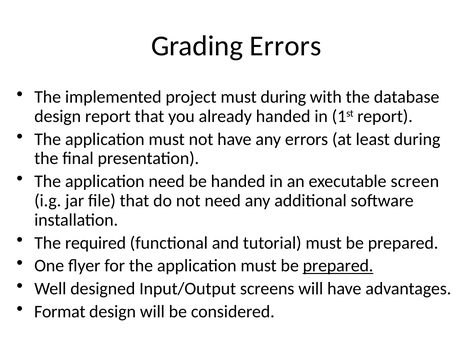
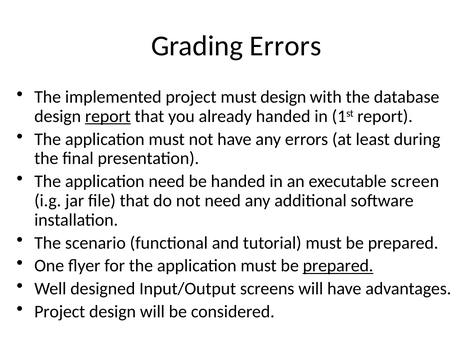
must during: during -> design
report at (108, 116) underline: none -> present
required: required -> scenario
Format at (60, 312): Format -> Project
